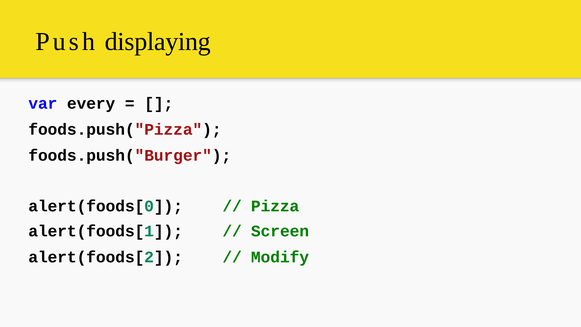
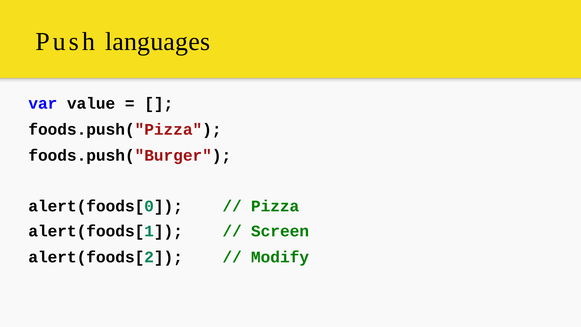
displaying: displaying -> languages
every: every -> value
